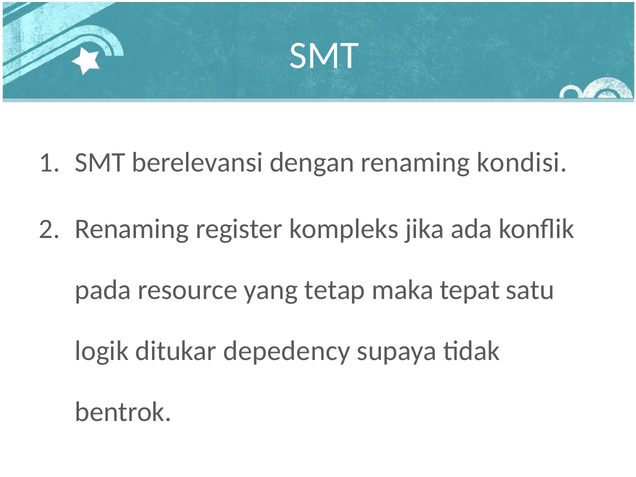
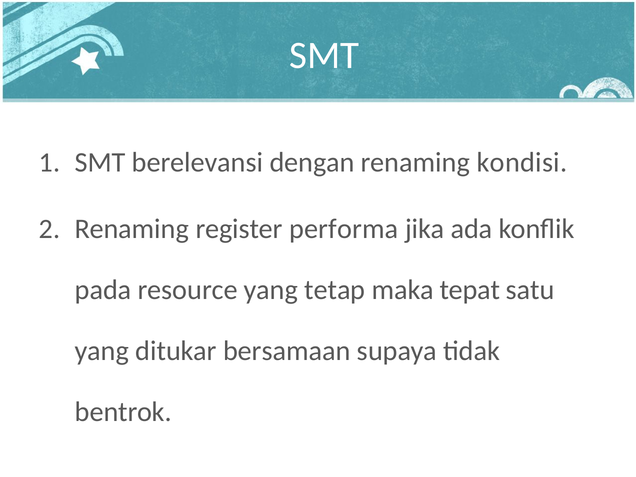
kompleks: kompleks -> performa
logik at (102, 351): logik -> yang
depedency: depedency -> bersamaan
